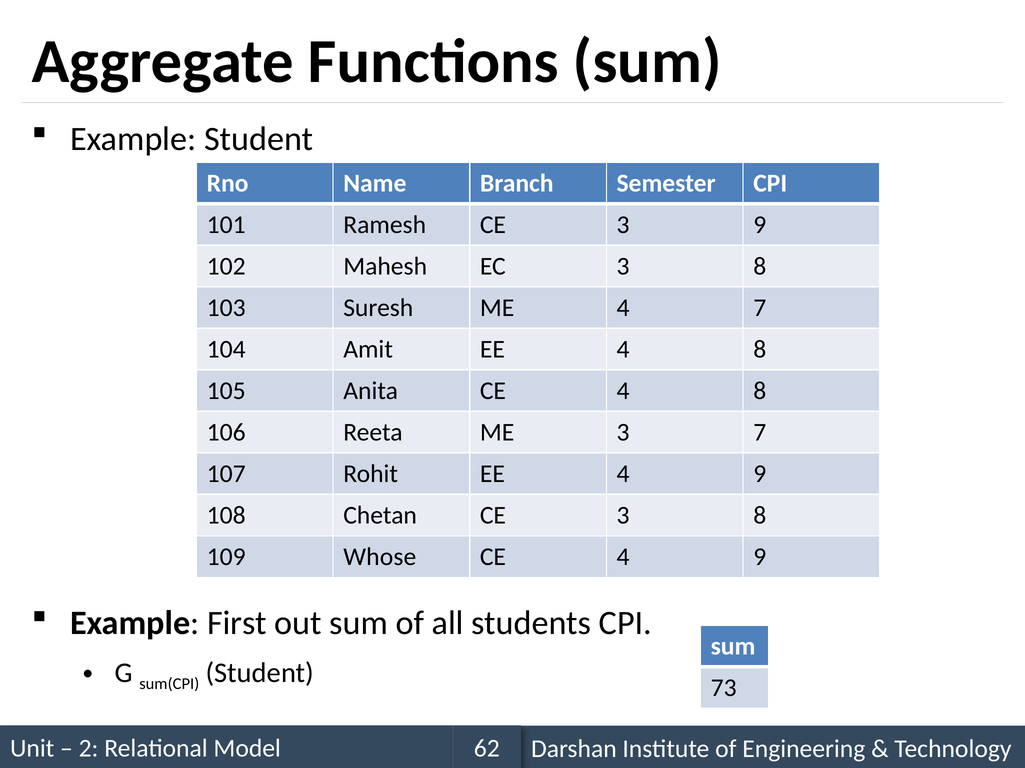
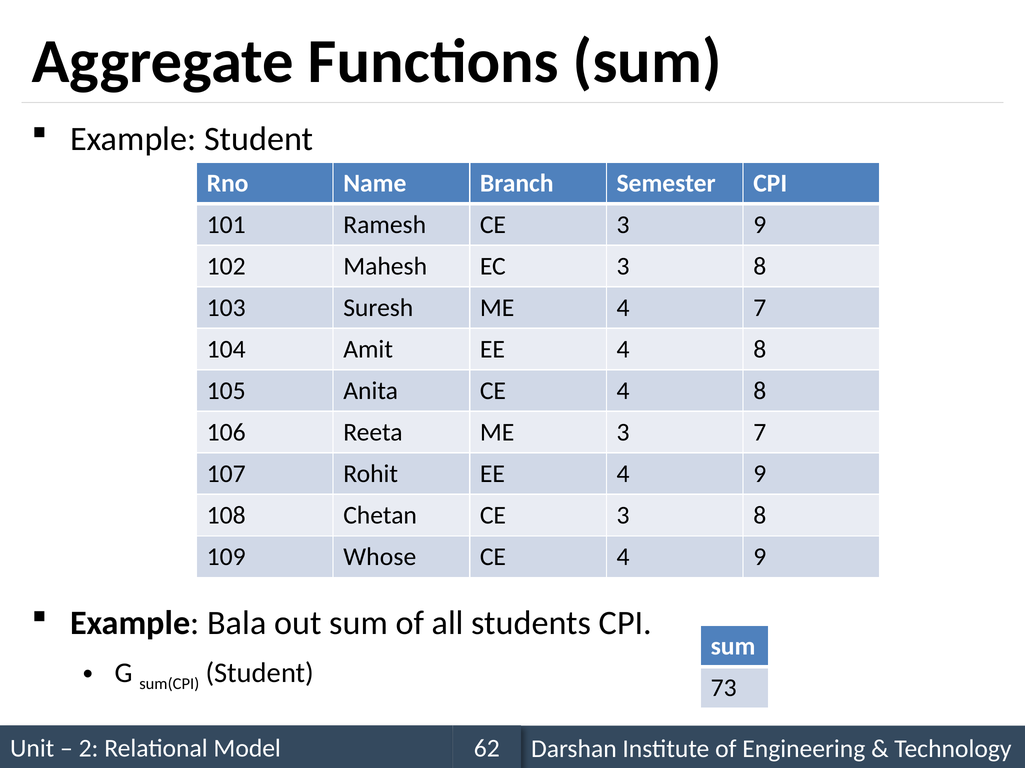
First: First -> Bala
